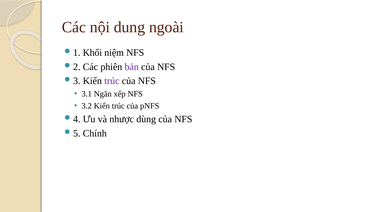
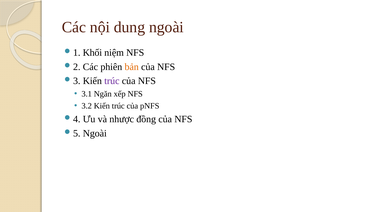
bản colour: purple -> orange
dùng: dùng -> đồng
Chính at (95, 133): Chính -> Ngoài
